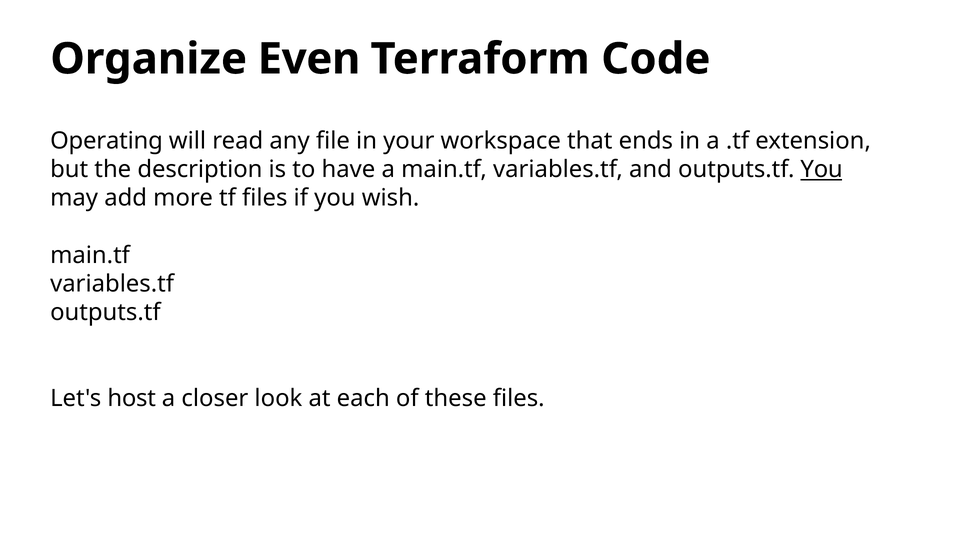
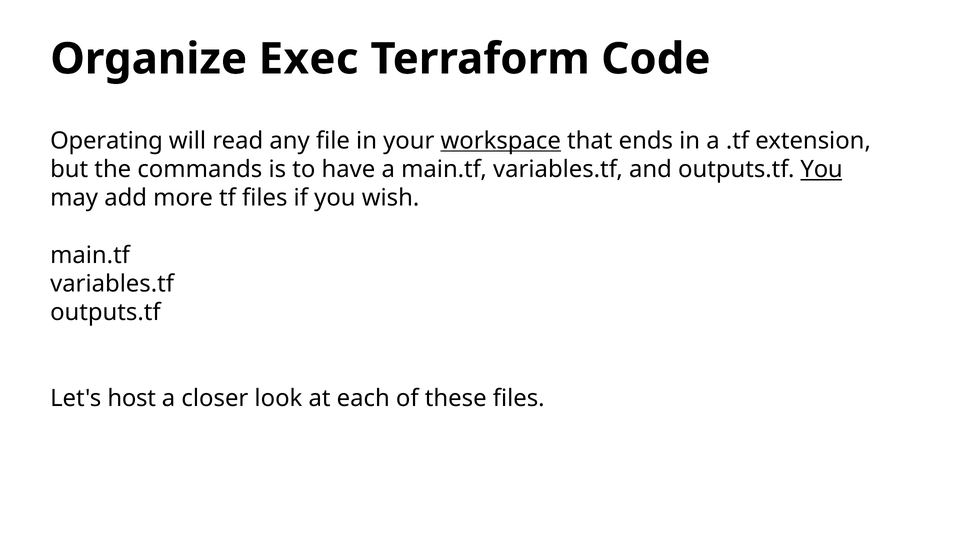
Even: Even -> Exec
workspace underline: none -> present
description: description -> commands
